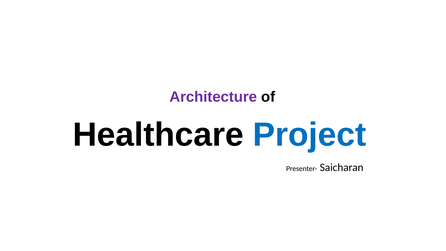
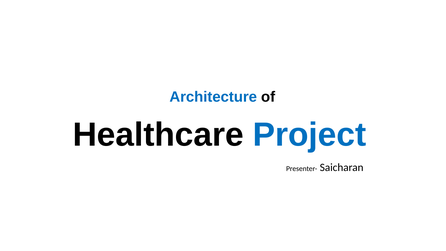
Architecture colour: purple -> blue
